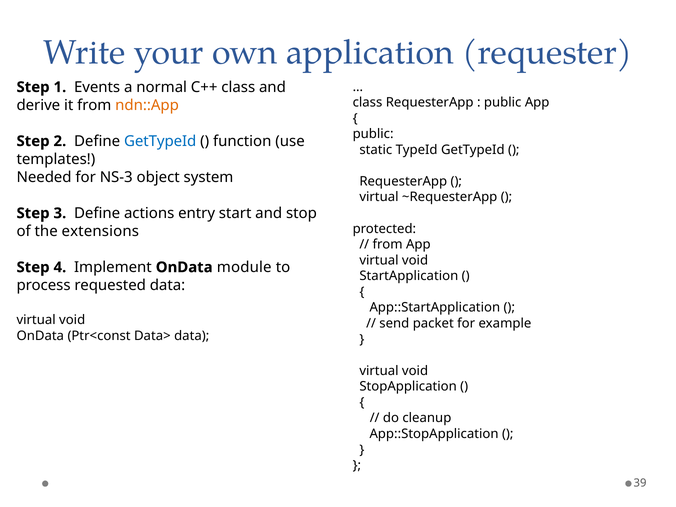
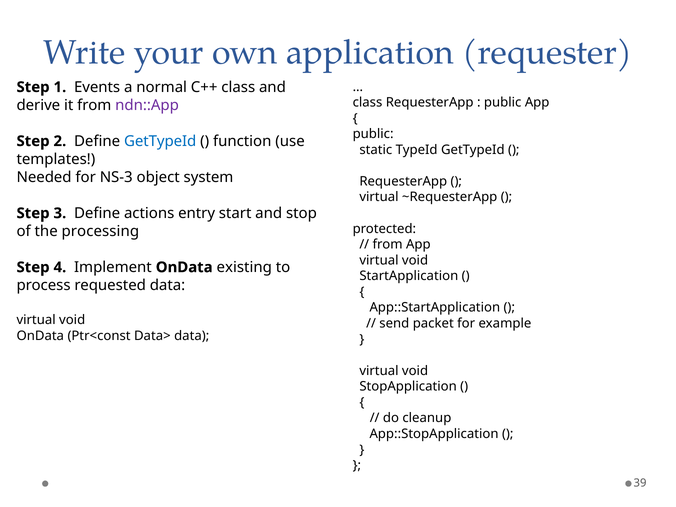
ndn::App colour: orange -> purple
extensions: extensions -> processing
module: module -> existing
